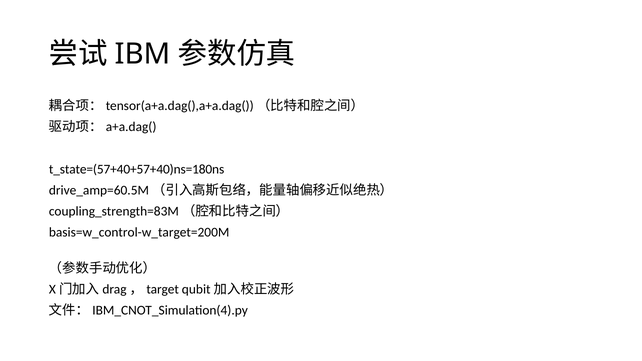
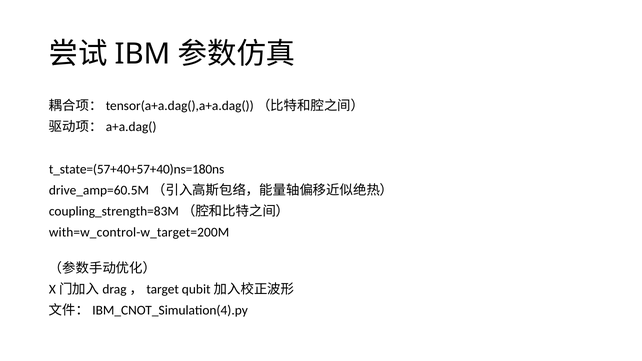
basis=w_control-w_target=200M: basis=w_control-w_target=200M -> with=w_control-w_target=200M
